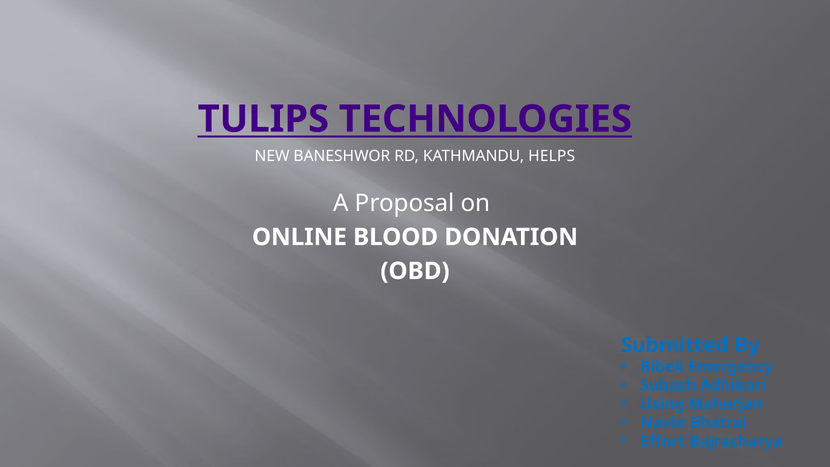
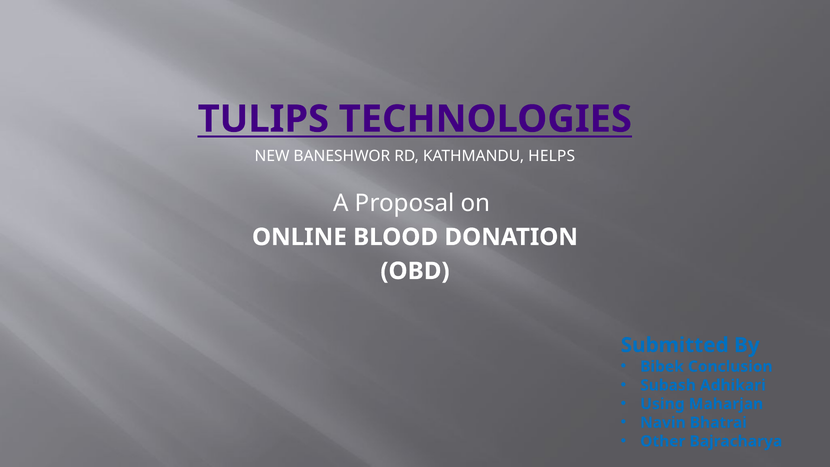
Emergency: Emergency -> Conclusion
Effort: Effort -> Other
